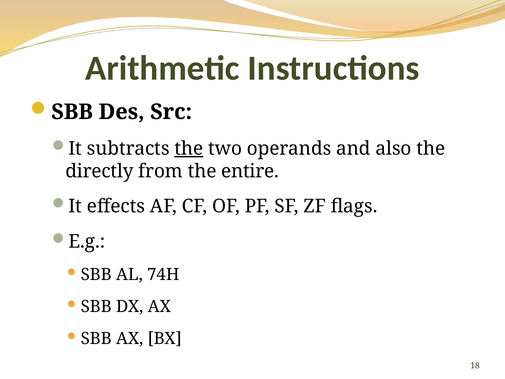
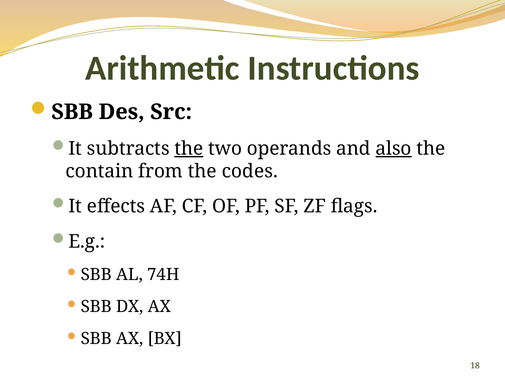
also underline: none -> present
directly: directly -> contain
entire: entire -> codes
